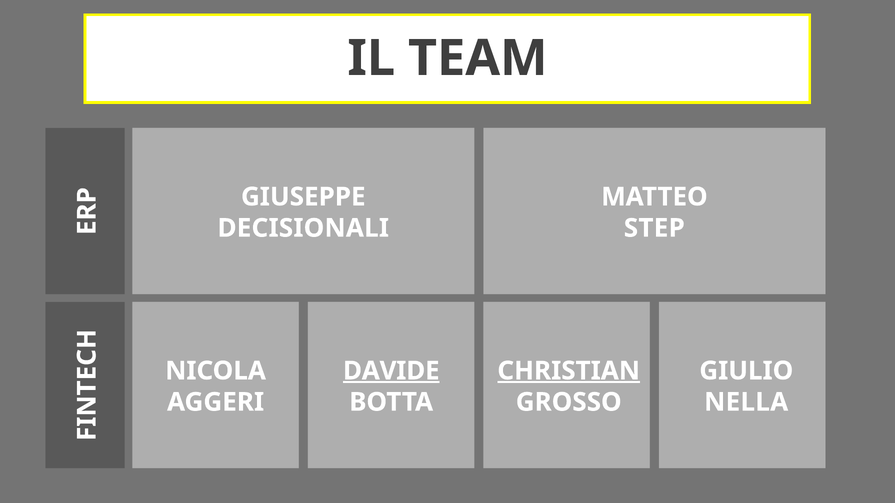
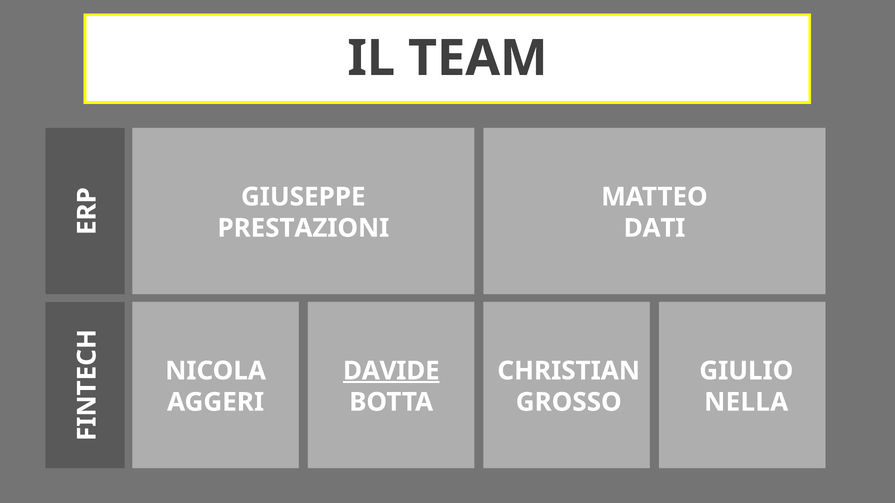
DECISIONALI: DECISIONALI -> PRESTAZIONI
STEP: STEP -> DATI
CHRISTIAN underline: present -> none
